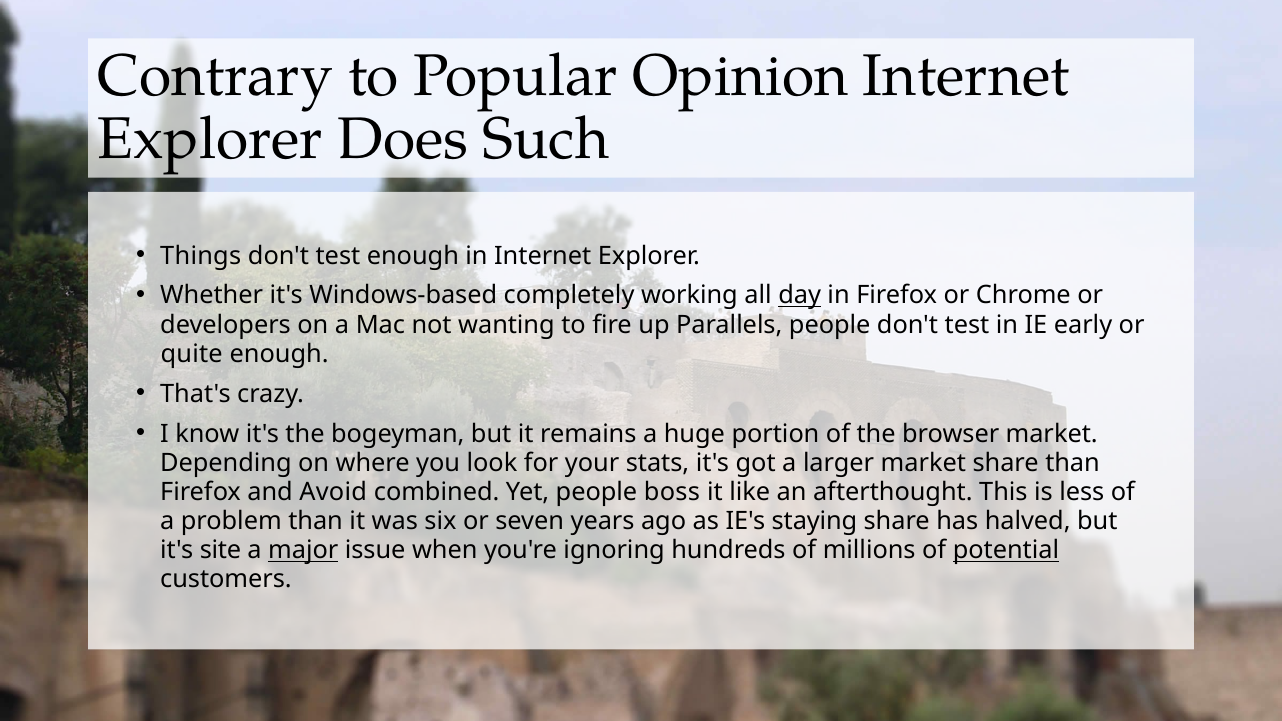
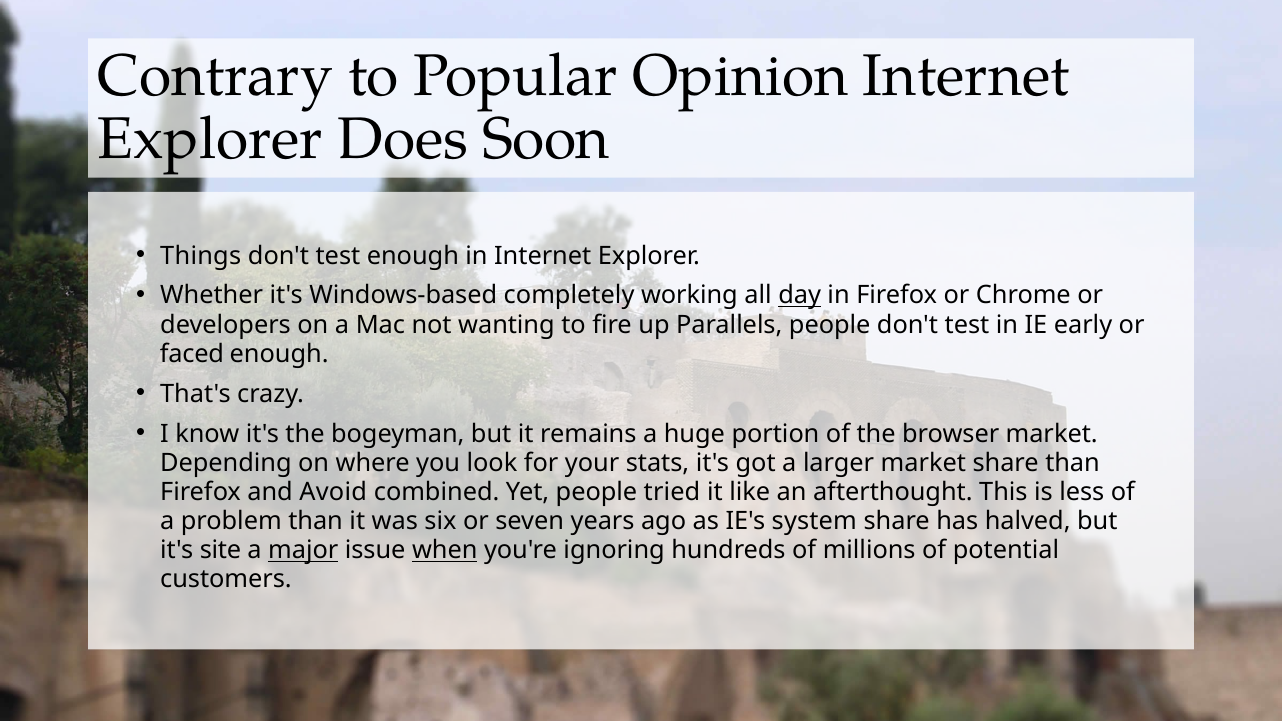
Such: Such -> Soon
quite: quite -> faced
boss: boss -> tried
staying: staying -> system
when underline: none -> present
potential underline: present -> none
